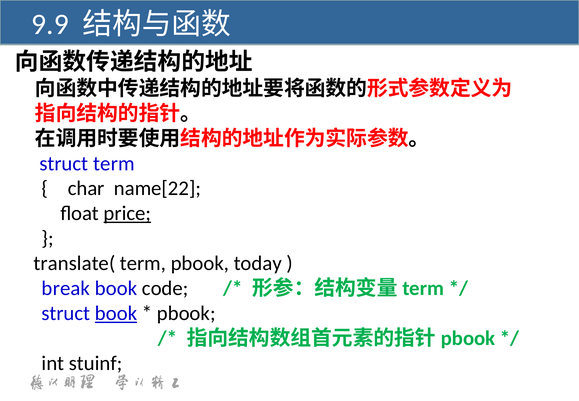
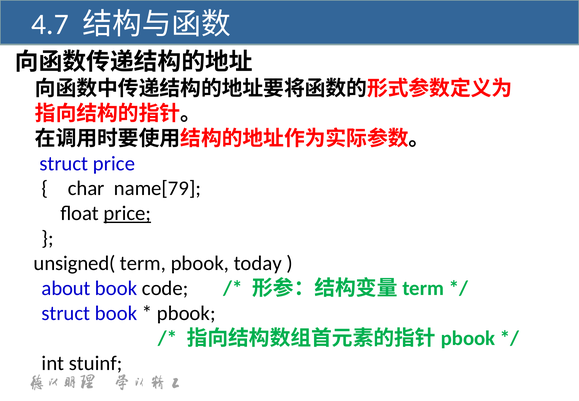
9.9: 9.9 -> 4.7
struct term: term -> price
name[22: name[22 -> name[79
translate(: translate( -> unsigned(
break: break -> about
book at (116, 313) underline: present -> none
